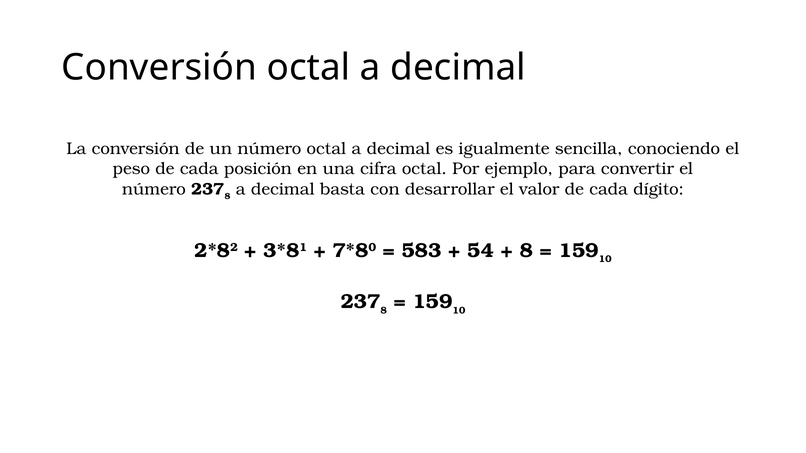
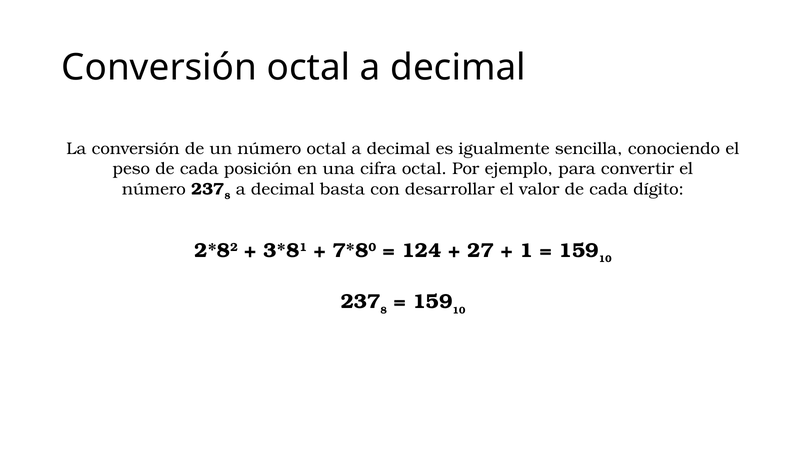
583: 583 -> 124
54: 54 -> 27
8 at (526, 251): 8 -> 1
